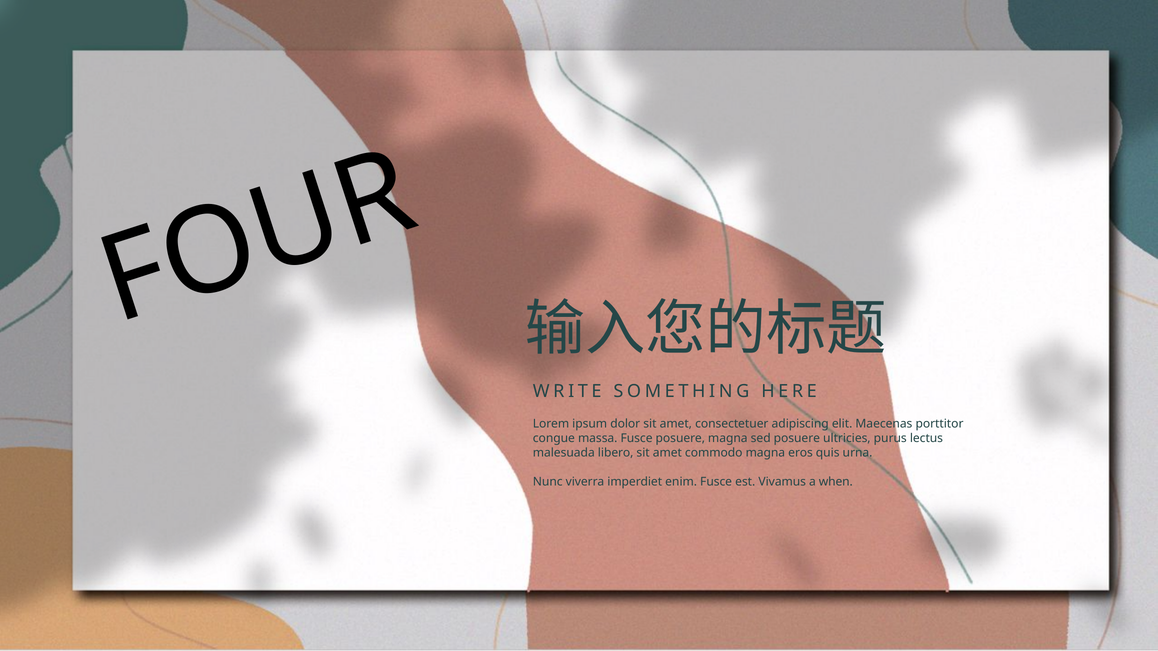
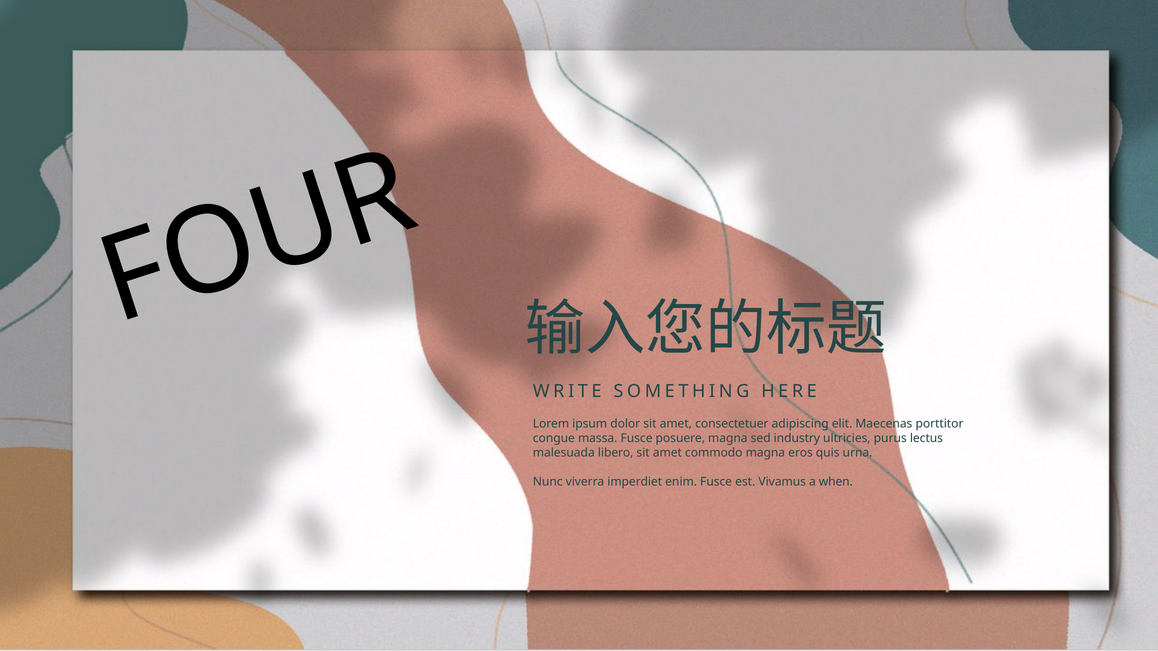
sed posuere: posuere -> industry
